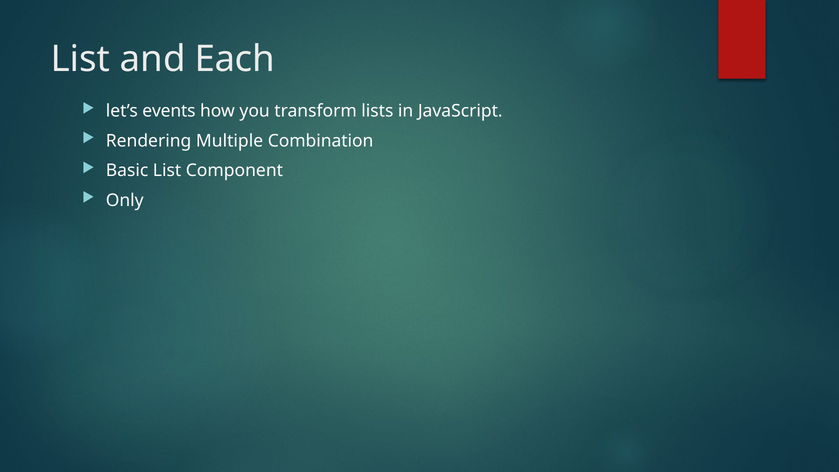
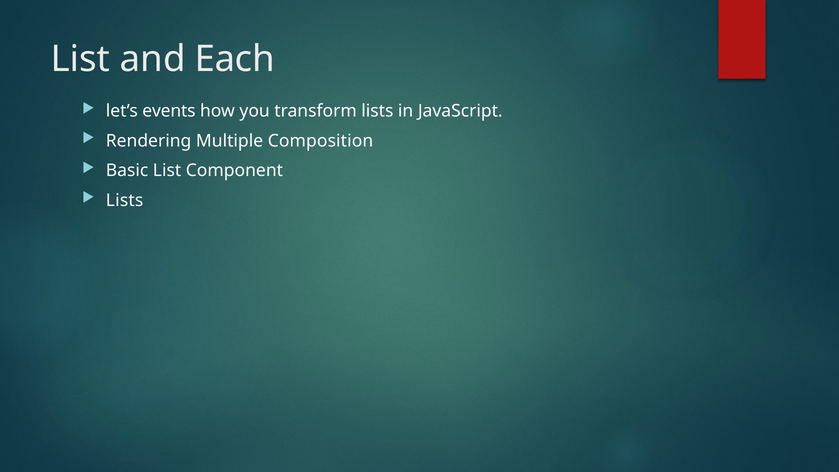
Combination: Combination -> Composition
Only at (125, 200): Only -> Lists
